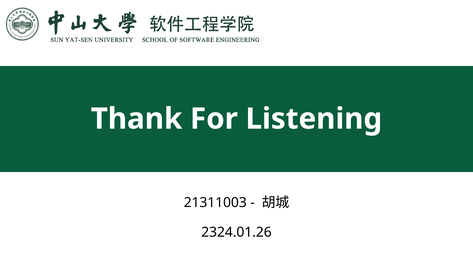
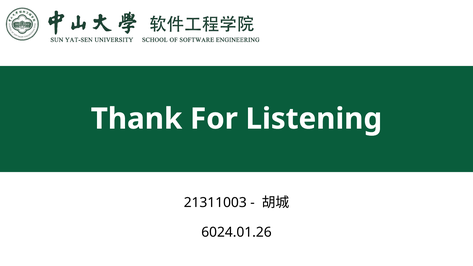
2324.01.26: 2324.01.26 -> 6024.01.26
